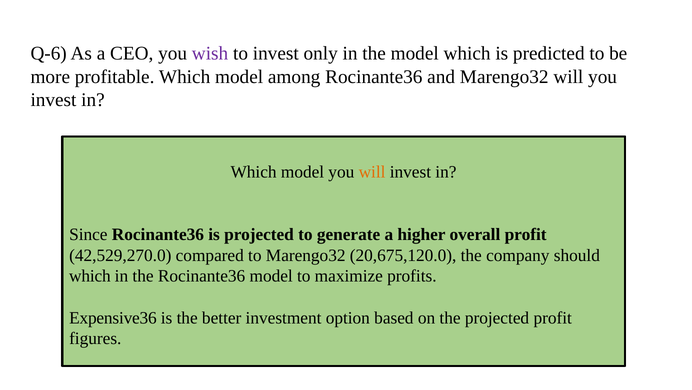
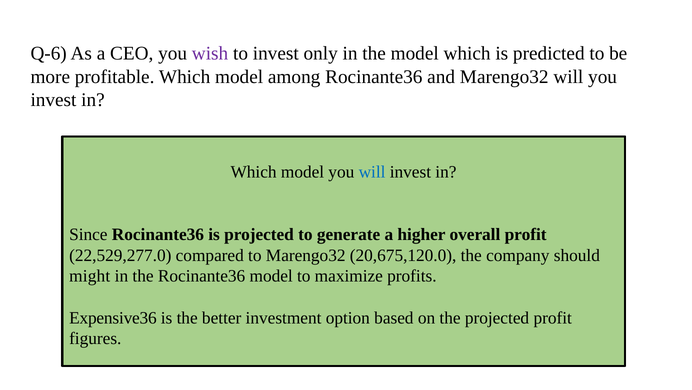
will at (372, 172) colour: orange -> blue
42,529,270.0: 42,529,270.0 -> 22,529,277.0
which at (90, 276): which -> might
